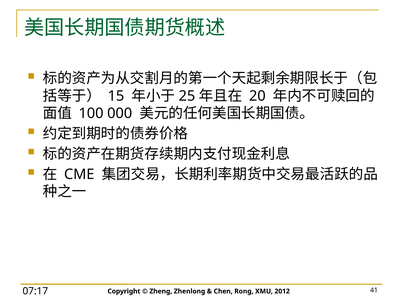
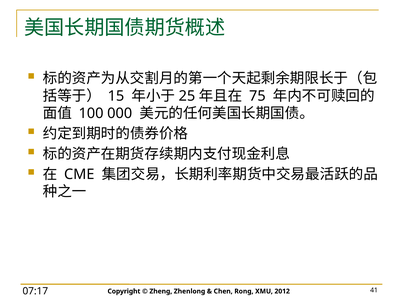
20: 20 -> 75
